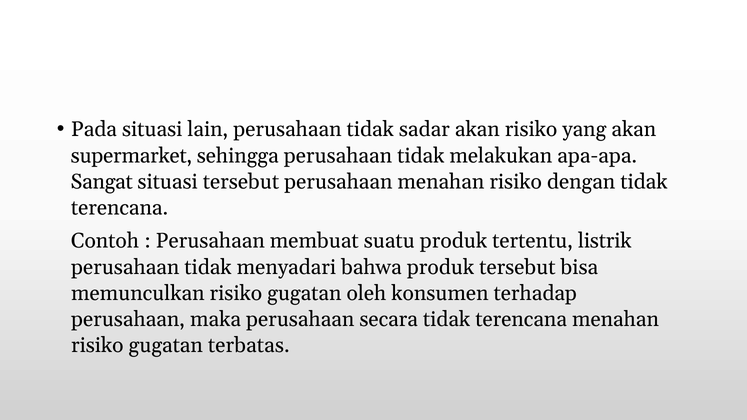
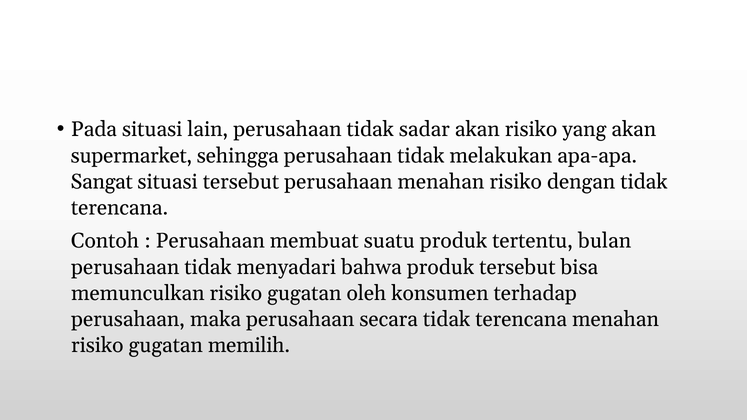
listrik: listrik -> bulan
terbatas: terbatas -> memilih
